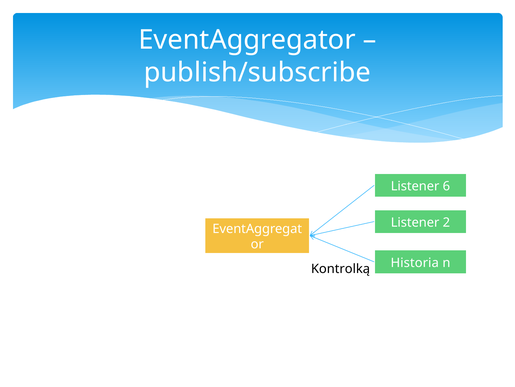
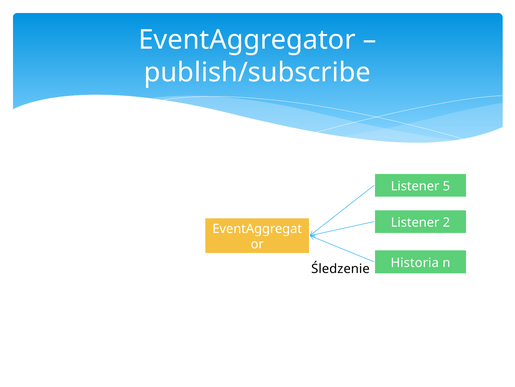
6: 6 -> 5
Kontrolką: Kontrolką -> Śledzenie
